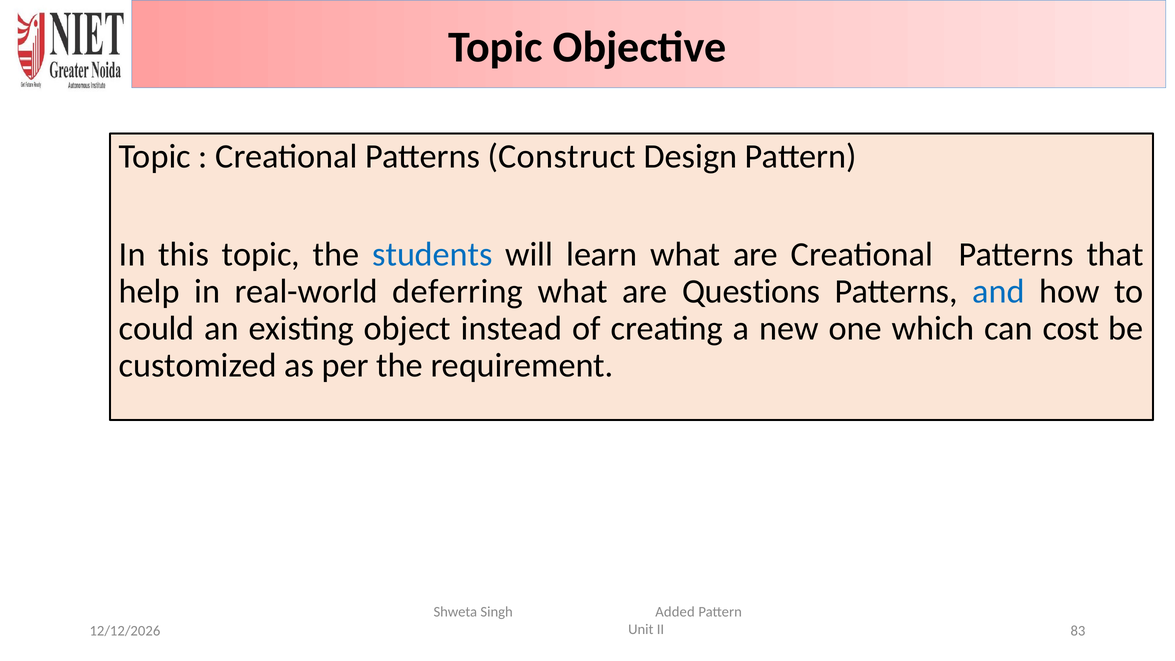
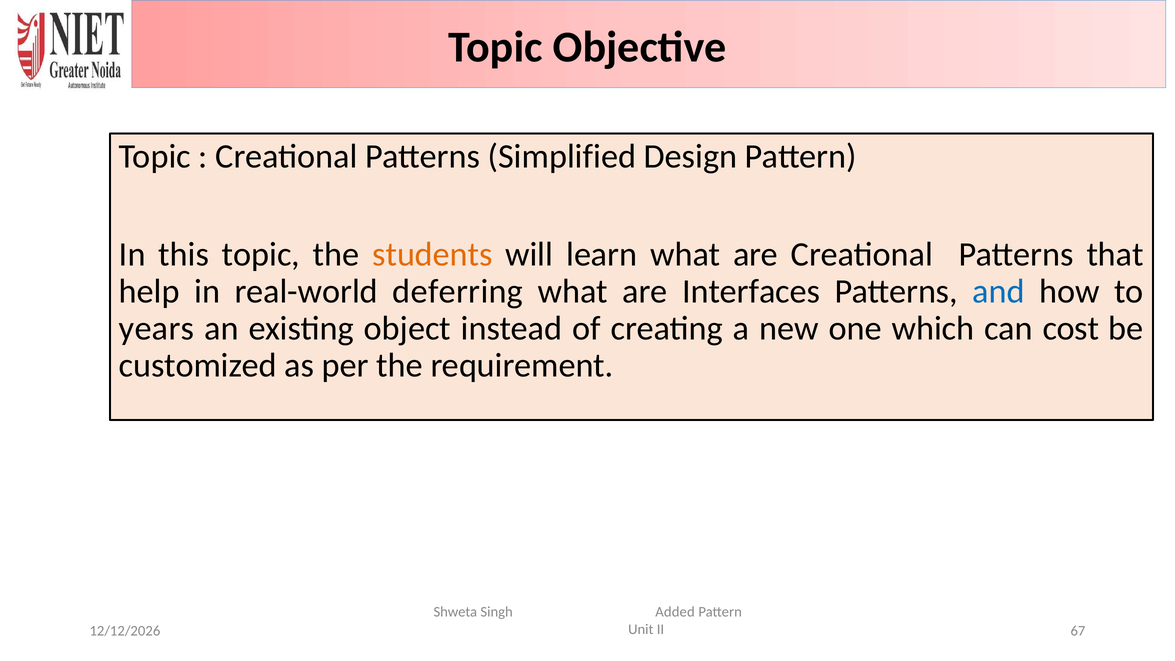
Construct: Construct -> Simplified
students colour: blue -> orange
Questions: Questions -> Interfaces
could: could -> years
83: 83 -> 67
